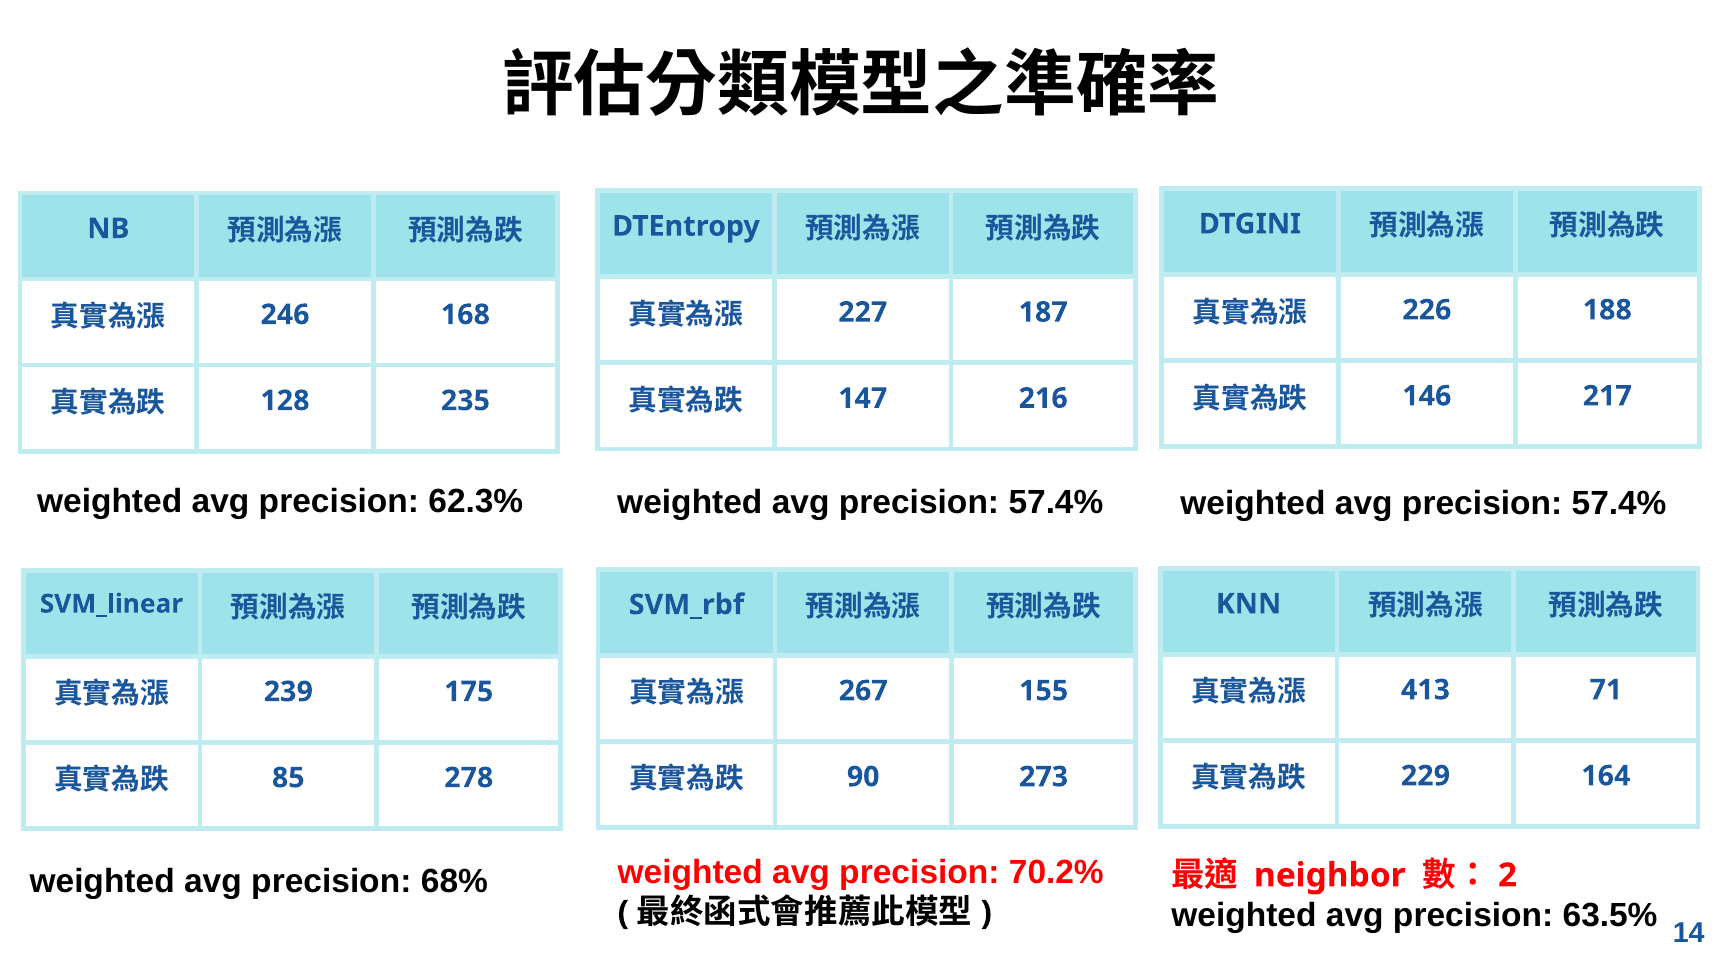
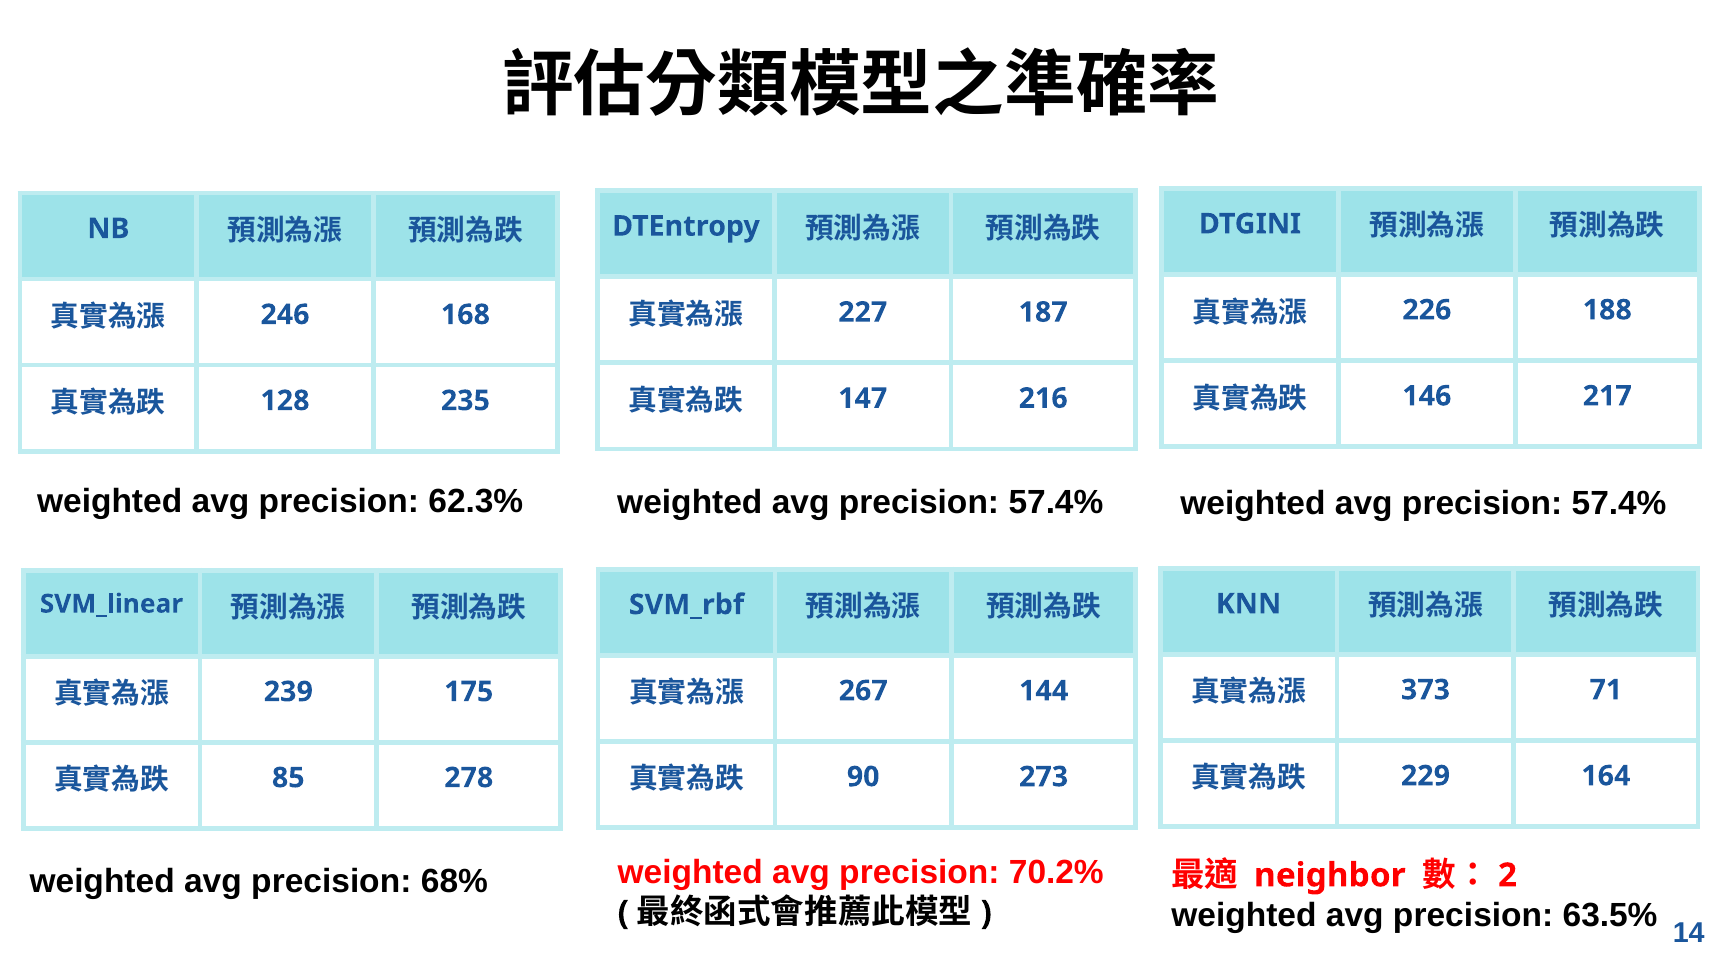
413: 413 -> 373
155: 155 -> 144
